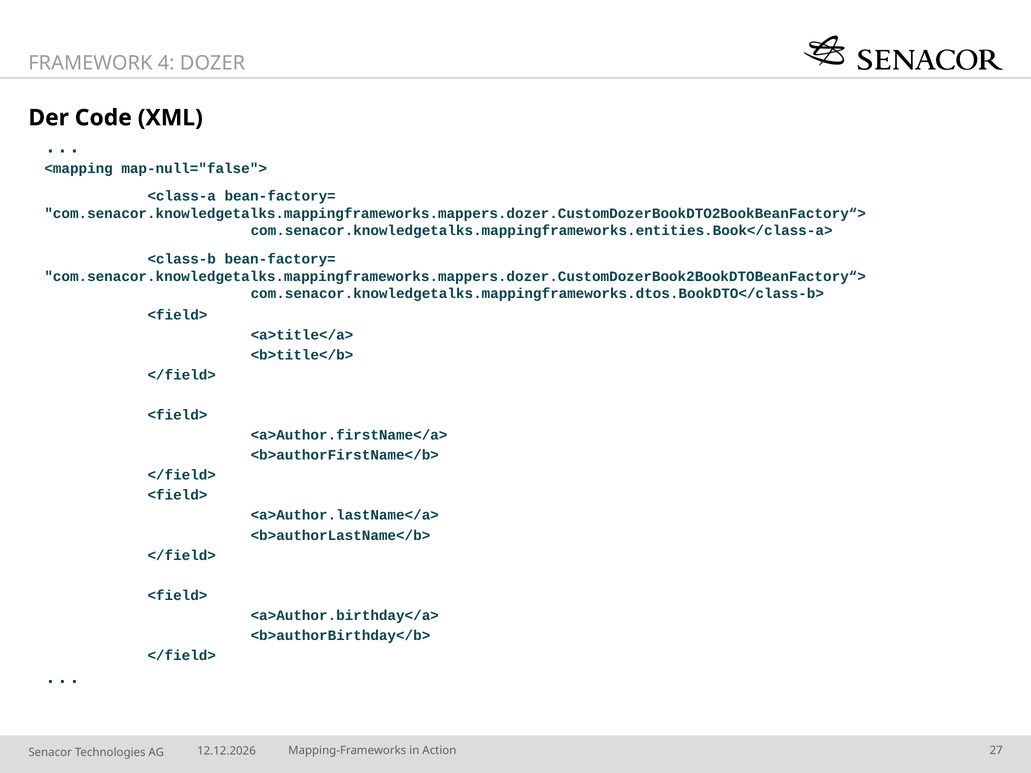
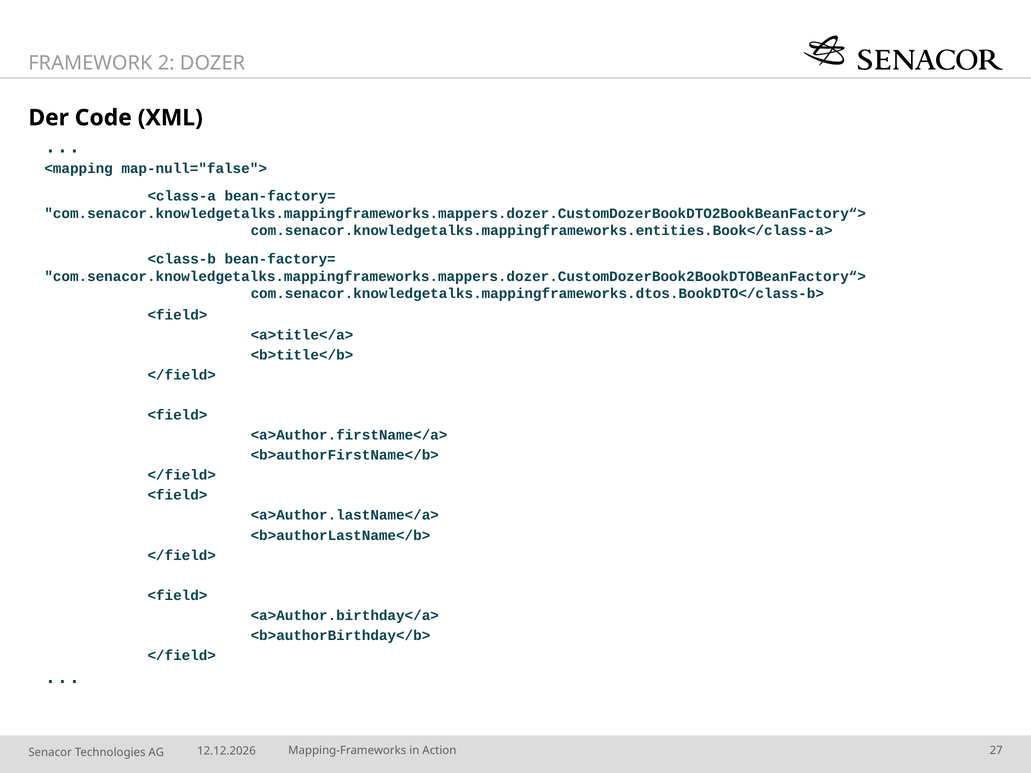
4: 4 -> 2
